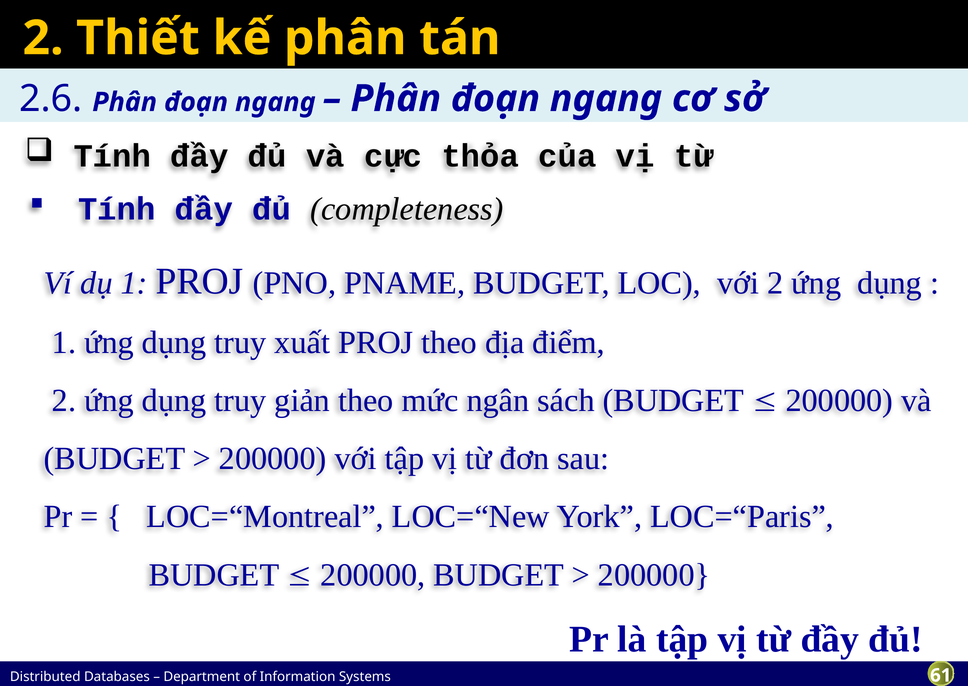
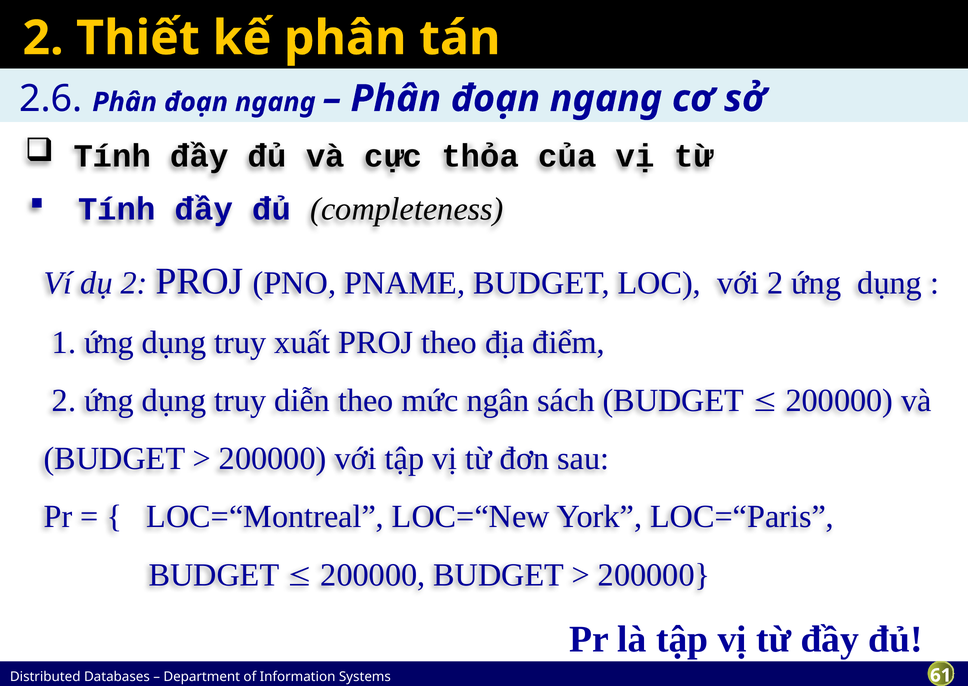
dụ 1: 1 -> 2
giản: giản -> diễn
